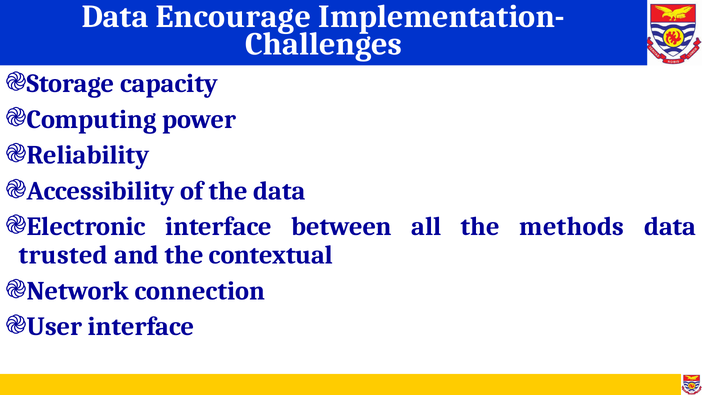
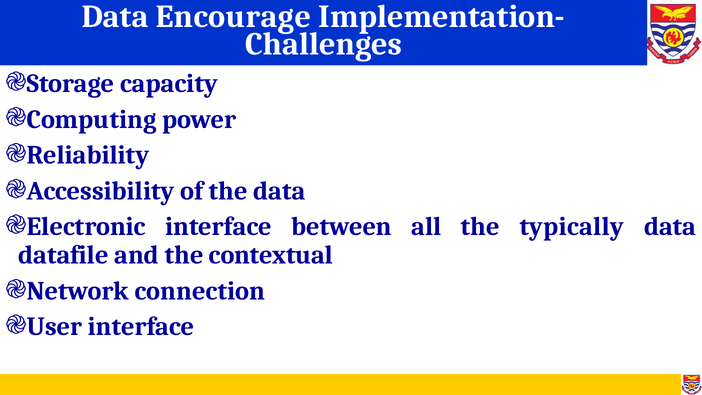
methods: methods -> typically
trusted: trusted -> datafile
